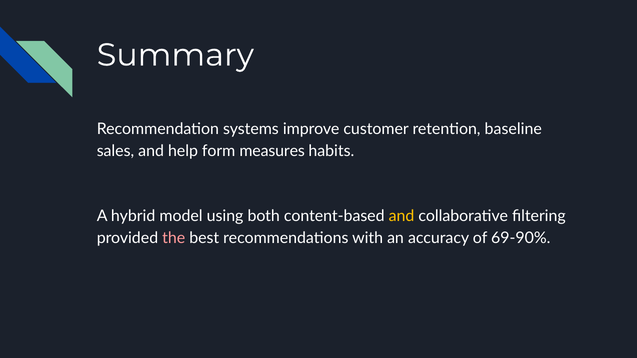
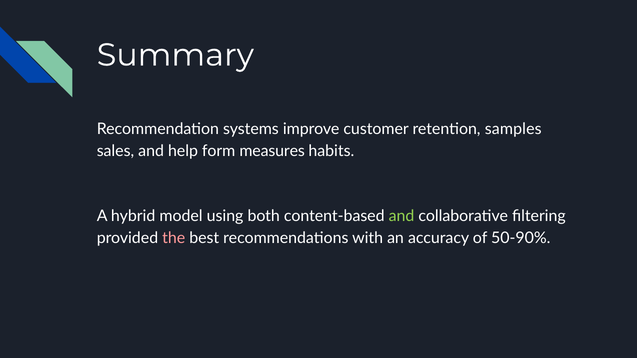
baseline: baseline -> samples
and at (402, 216) colour: yellow -> light green
69-90%: 69-90% -> 50-90%
